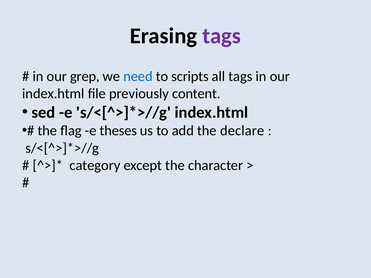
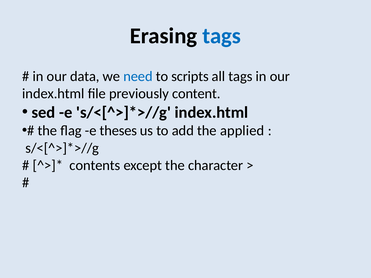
tags at (222, 36) colour: purple -> blue
grep: grep -> data
declare: declare -> applied
category: category -> contents
